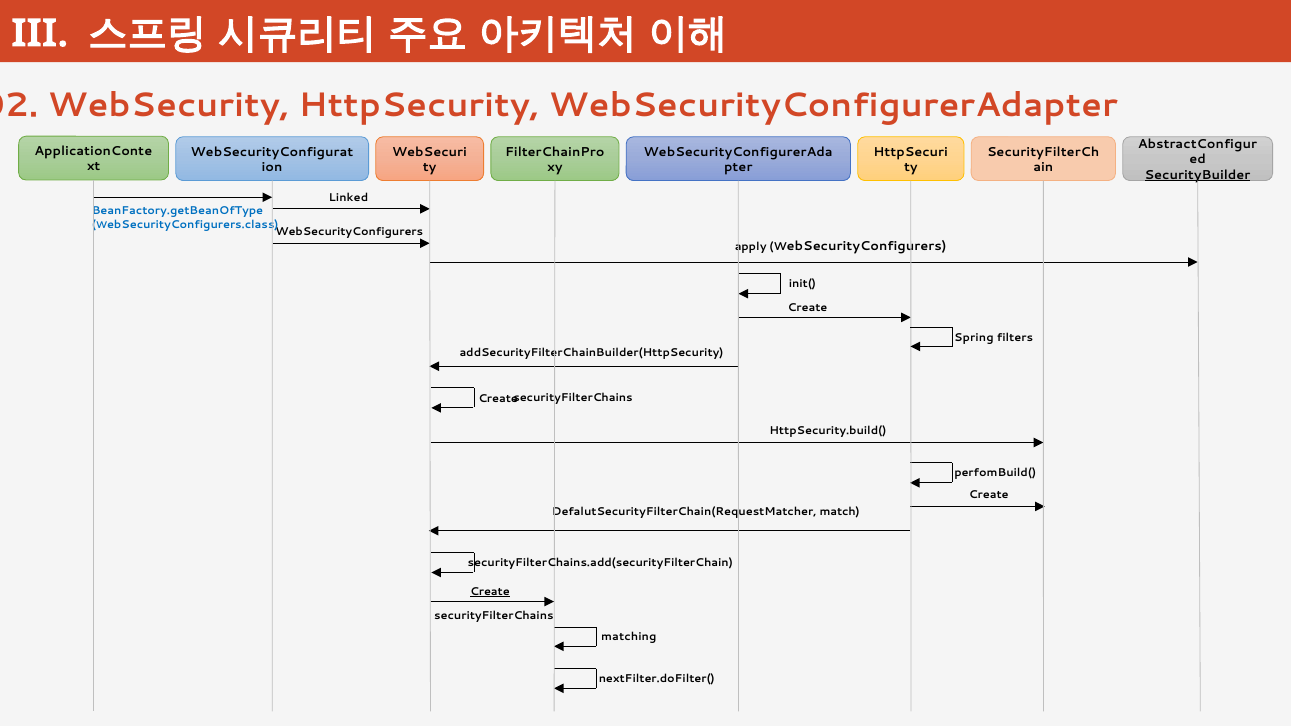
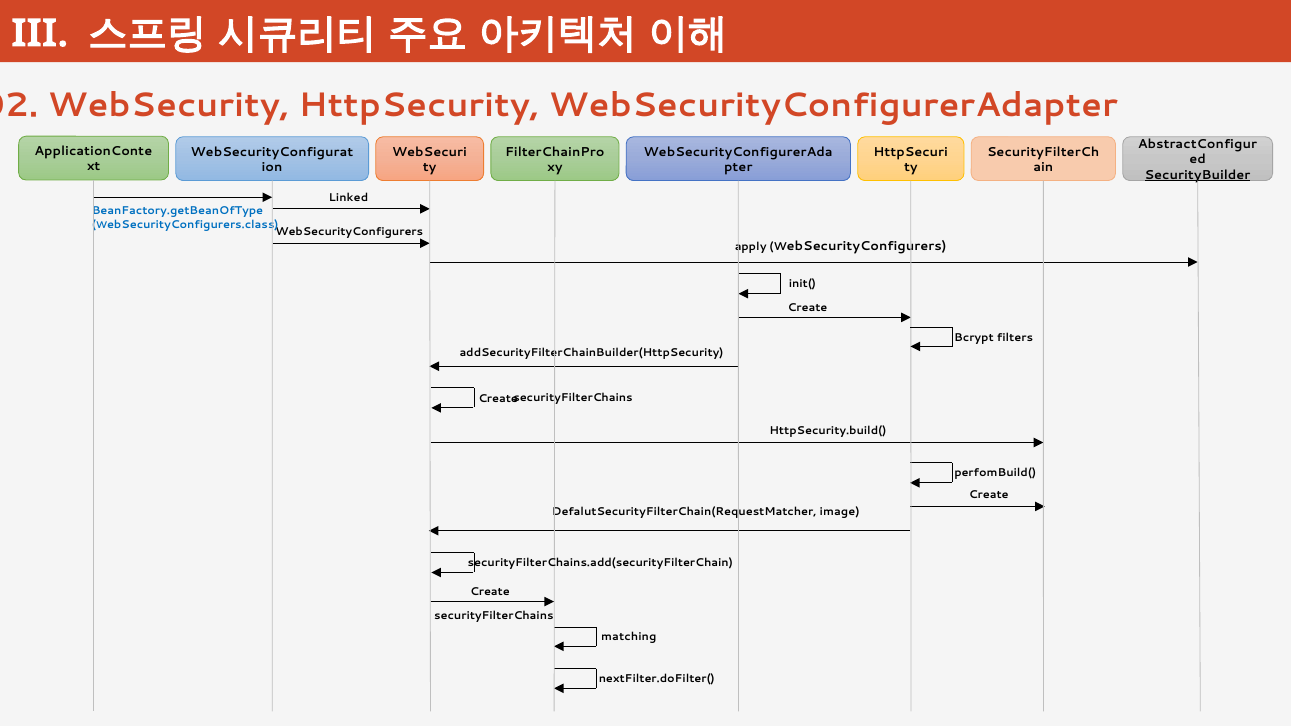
Spring: Spring -> Bcrypt
match: match -> image
Create at (490, 592) underline: present -> none
